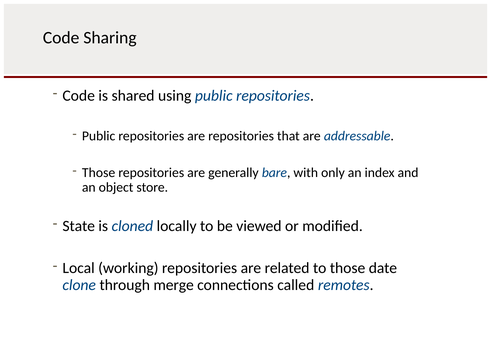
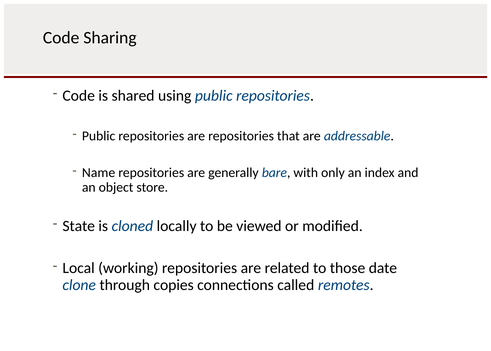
Those at (99, 173): Those -> Name
merge: merge -> copies
